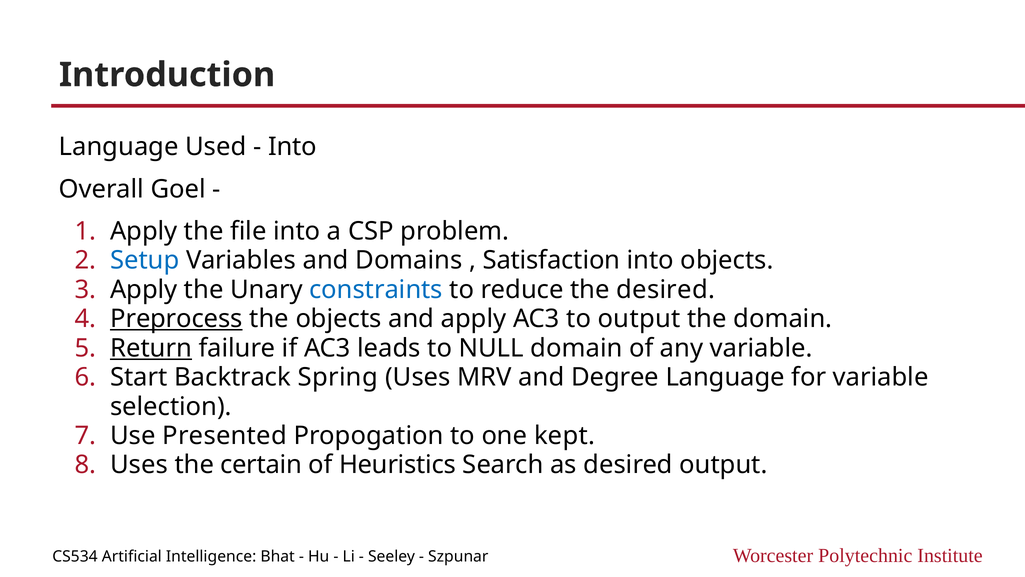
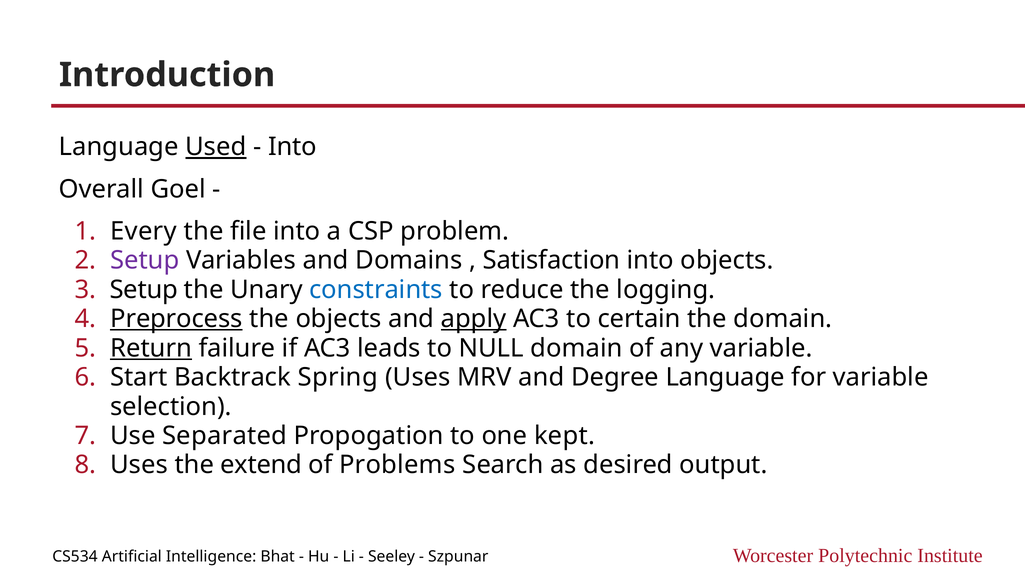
Used underline: none -> present
Apply at (144, 231): Apply -> Every
Setup at (145, 260) colour: blue -> purple
Apply at (144, 289): Apply -> Setup
the desired: desired -> logging
apply at (474, 319) underline: none -> present
to output: output -> certain
Presented: Presented -> Separated
certain: certain -> extend
Heuristics: Heuristics -> Problems
